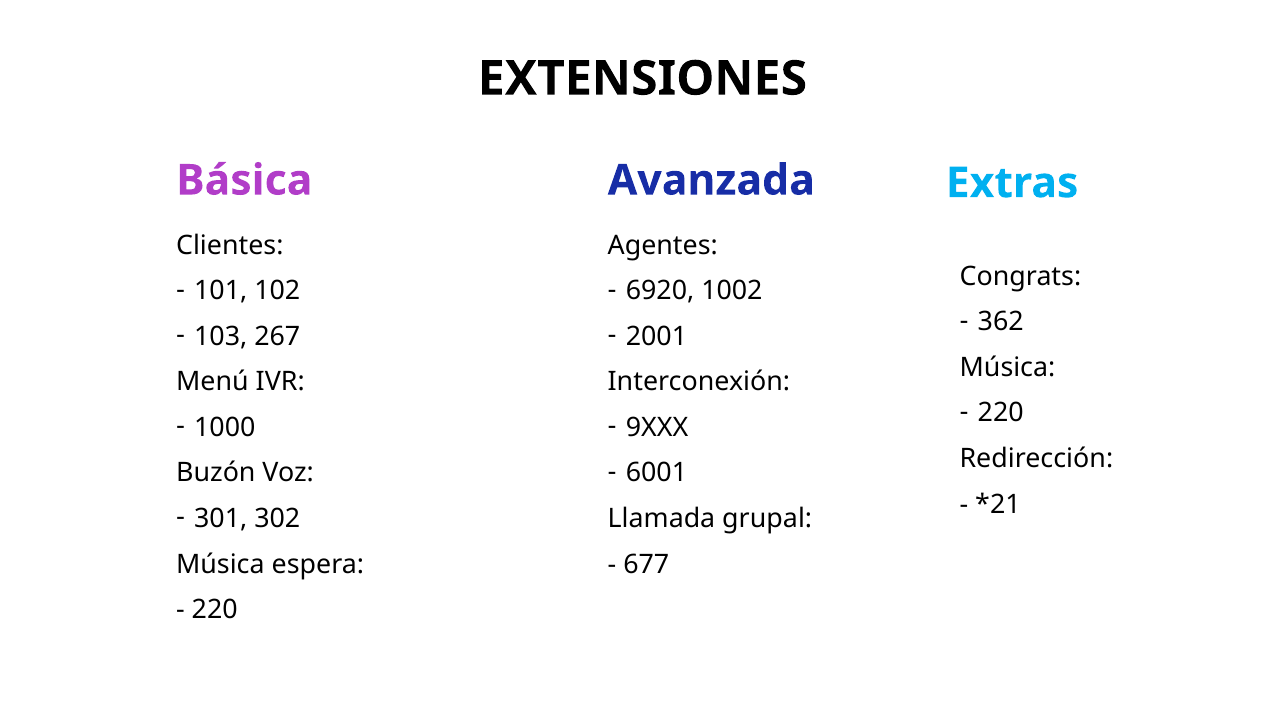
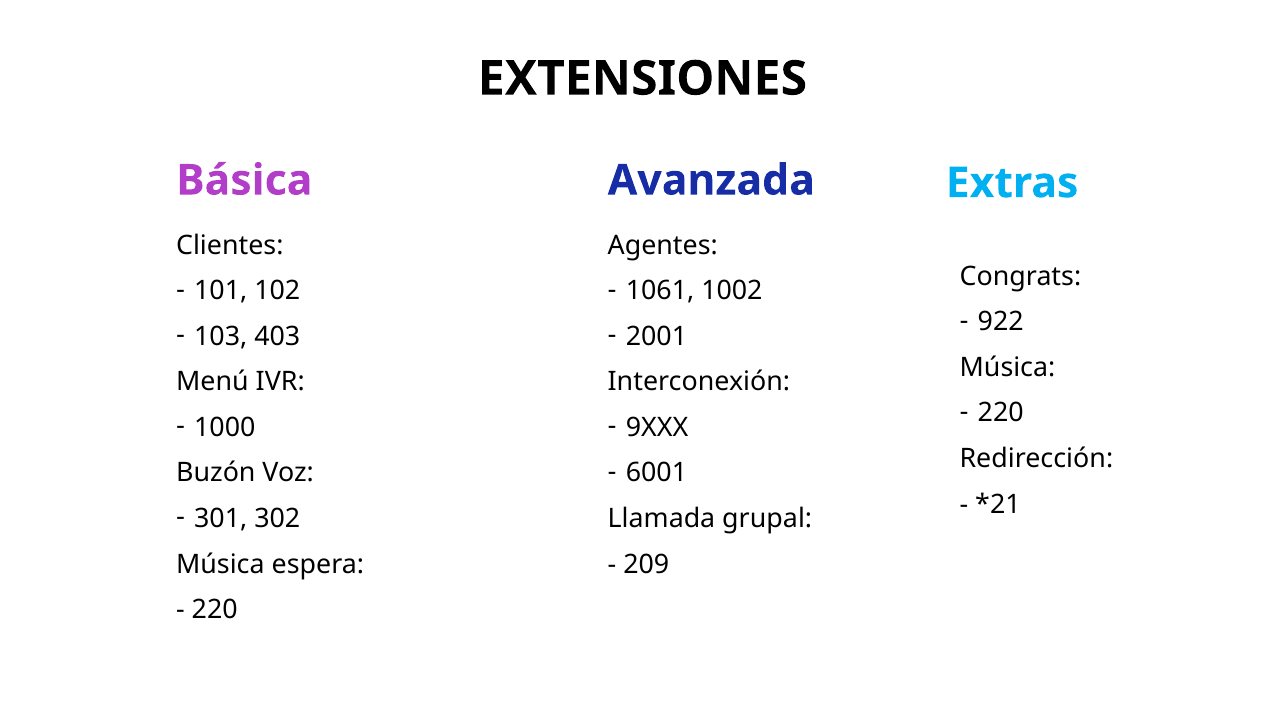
6920: 6920 -> 1061
362: 362 -> 922
267: 267 -> 403
677: 677 -> 209
